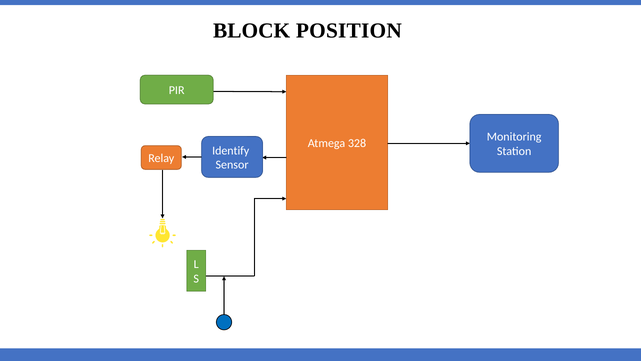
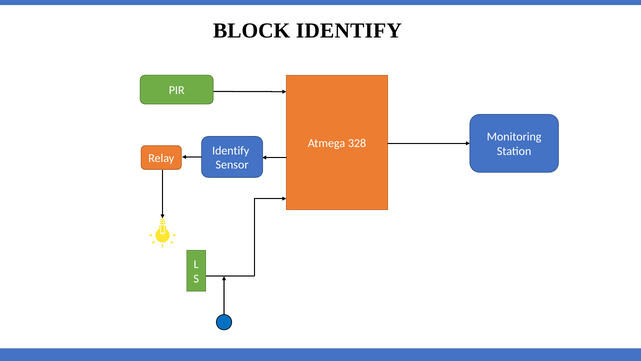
BLOCK POSITION: POSITION -> IDENTIFY
